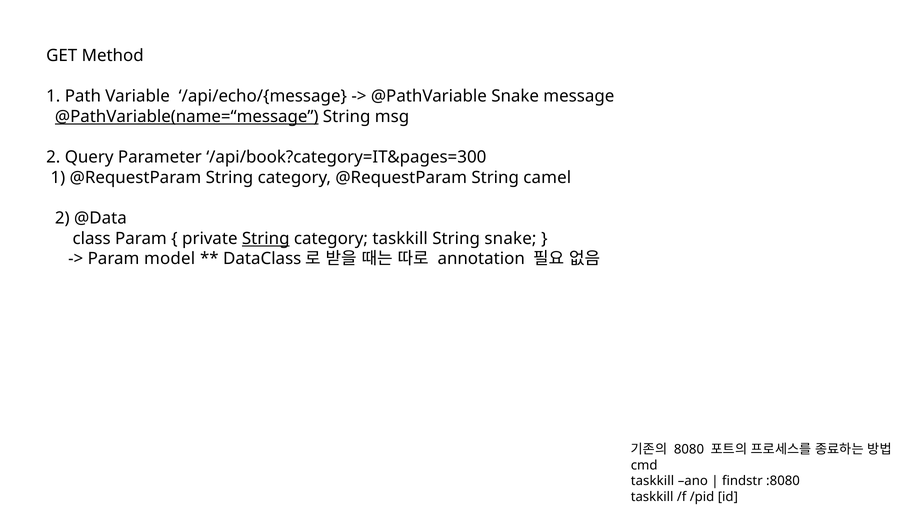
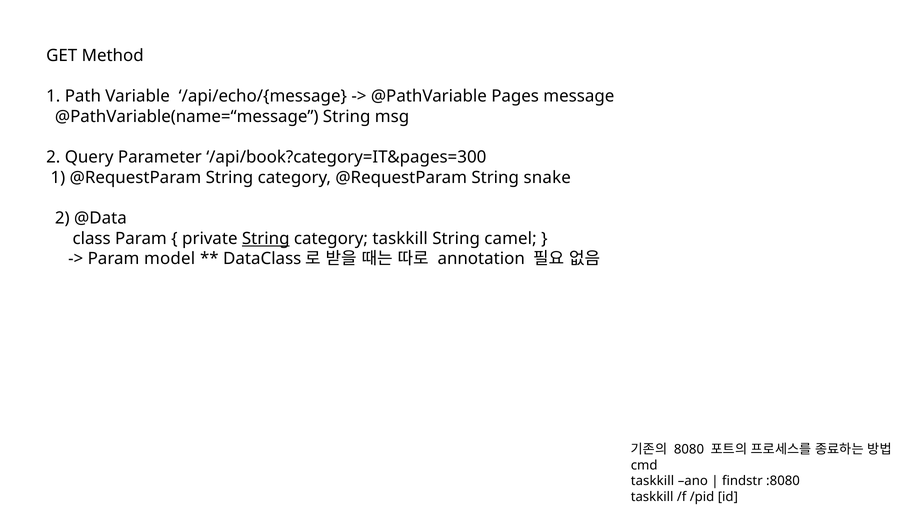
@PathVariable Snake: Snake -> Pages
@PathVariable(name=“message underline: present -> none
camel: camel -> snake
String snake: snake -> camel
